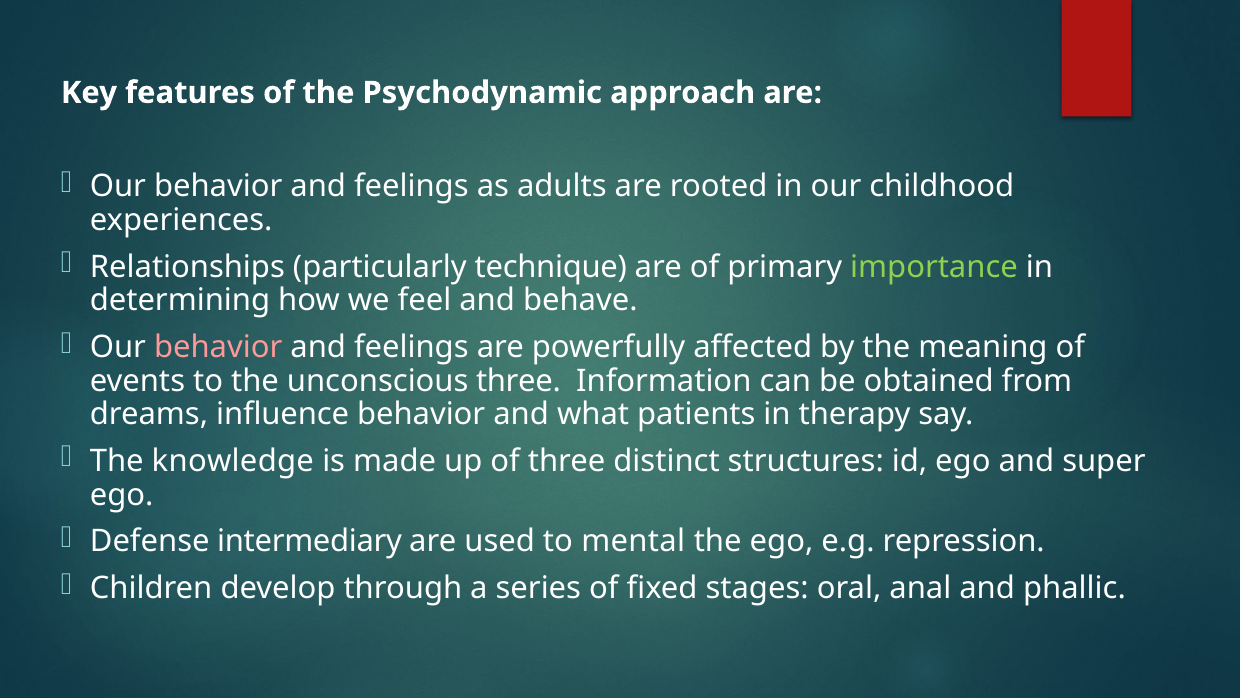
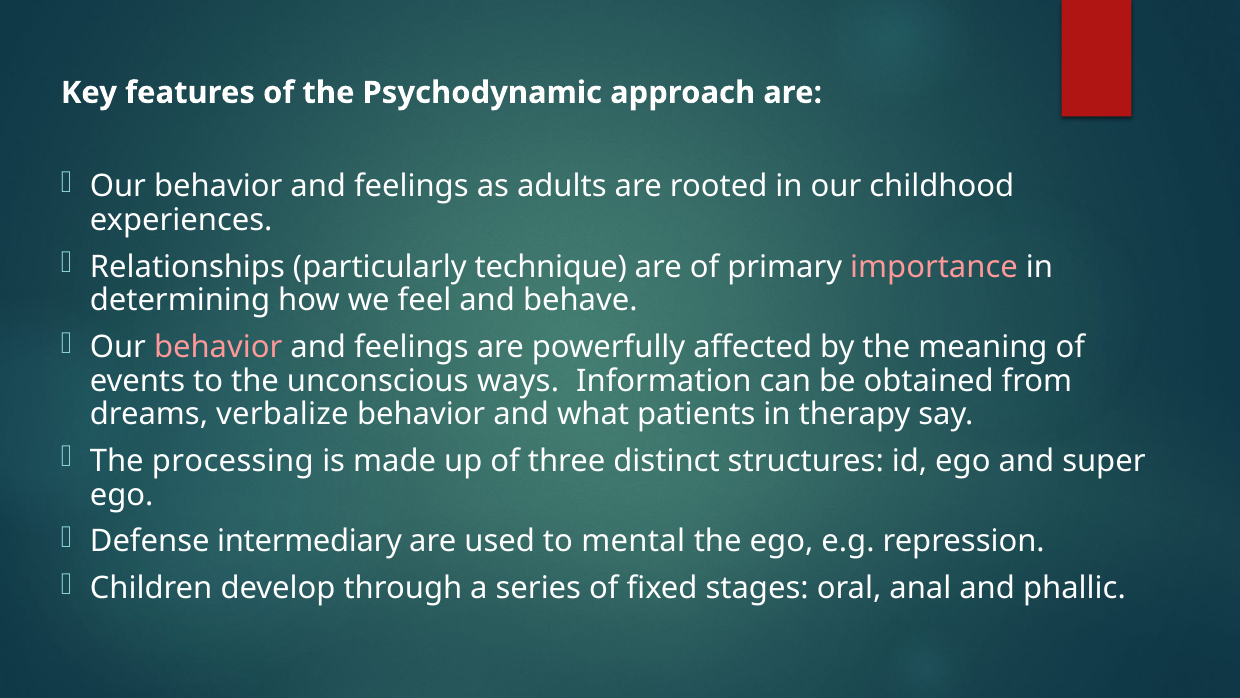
importance colour: light green -> pink
unconscious three: three -> ways
influence: influence -> verbalize
knowledge: knowledge -> processing
